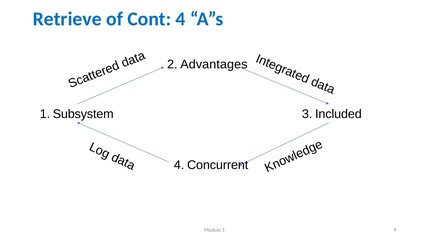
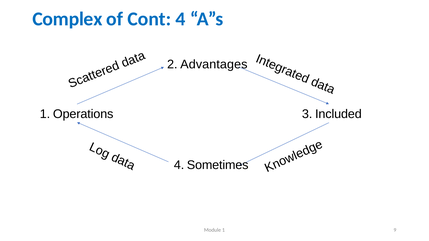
Retrieve: Retrieve -> Complex
Subsystem: Subsystem -> Operations
Concurrent: Concurrent -> Sometimes
